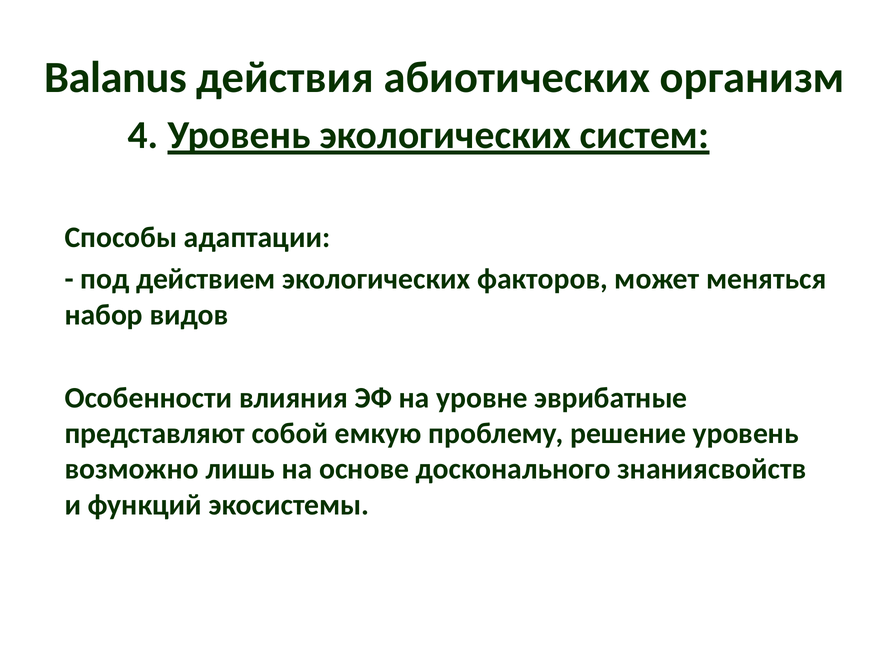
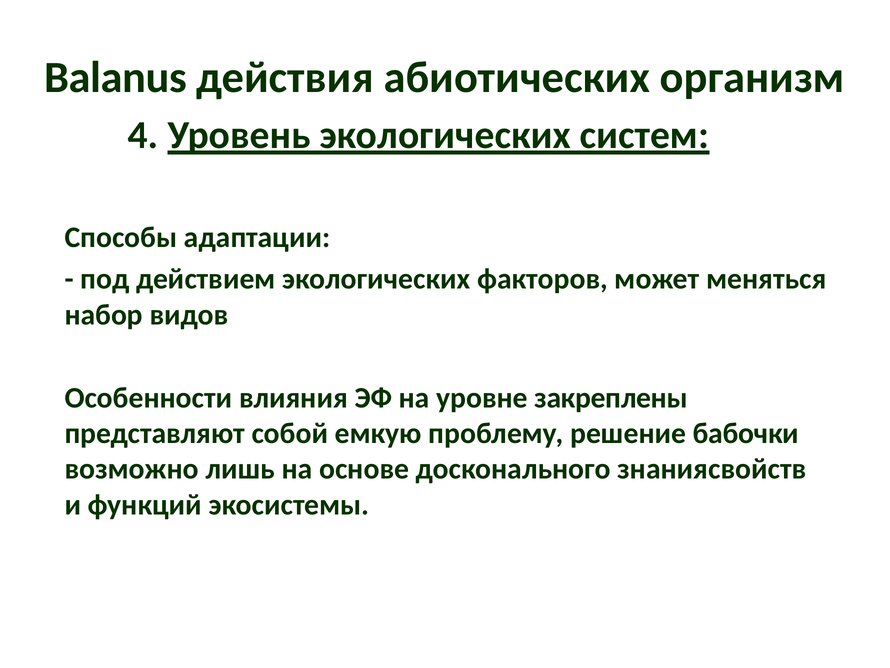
эврибатные: эврибатные -> закреплены
решение уровень: уровень -> бабочки
